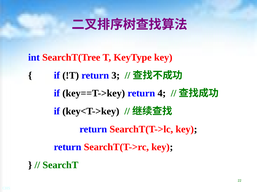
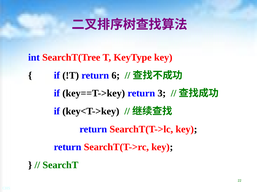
3: 3 -> 6
4: 4 -> 3
